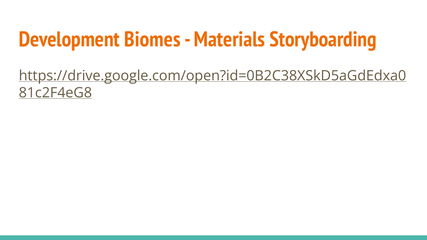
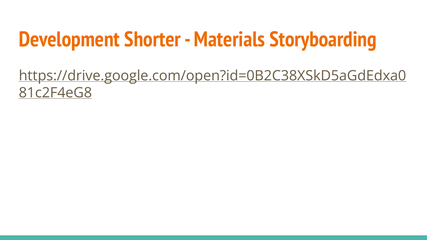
Biomes: Biomes -> Shorter
